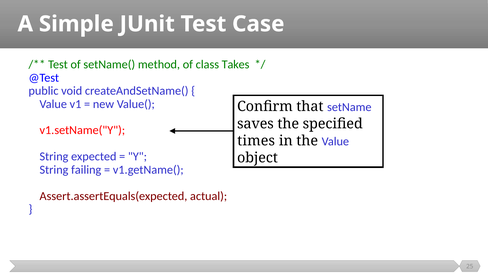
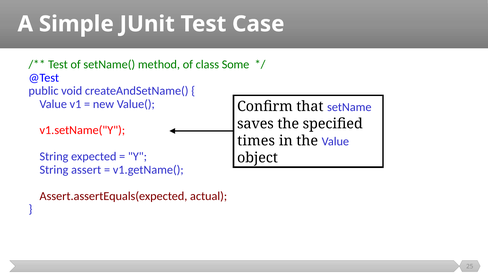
Takes: Takes -> Some
failing: failing -> assert
